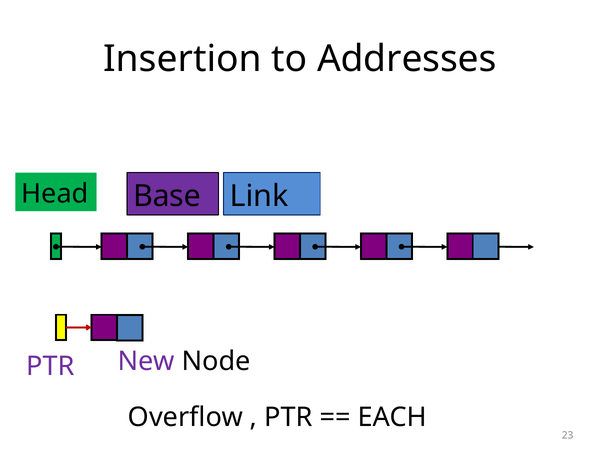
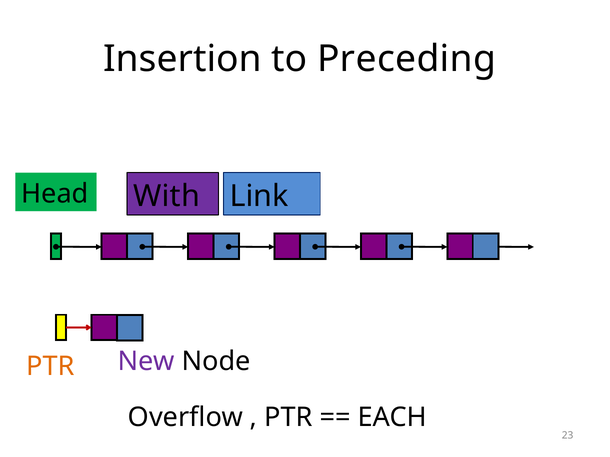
Addresses: Addresses -> Preceding
Base: Base -> With
PTR at (50, 367) colour: purple -> orange
